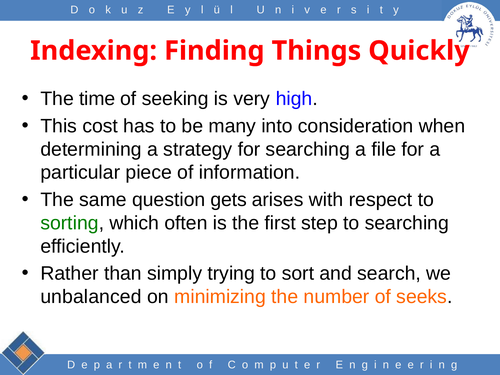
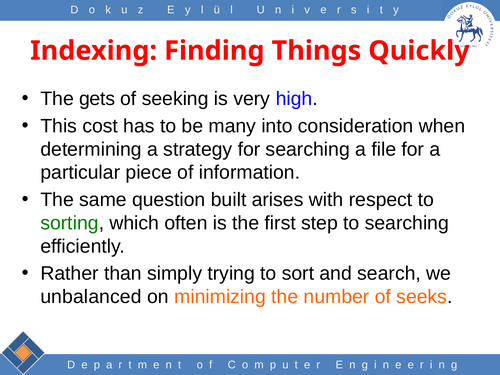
time: time -> gets
gets: gets -> built
